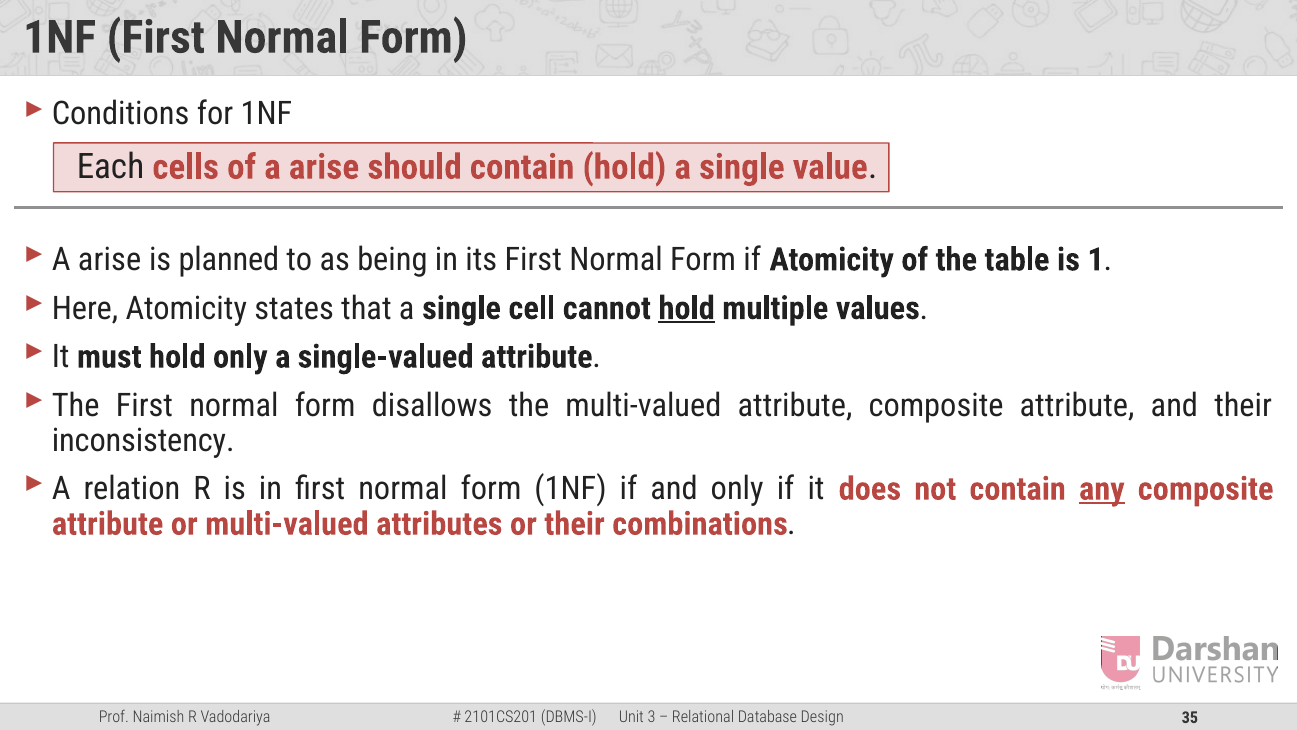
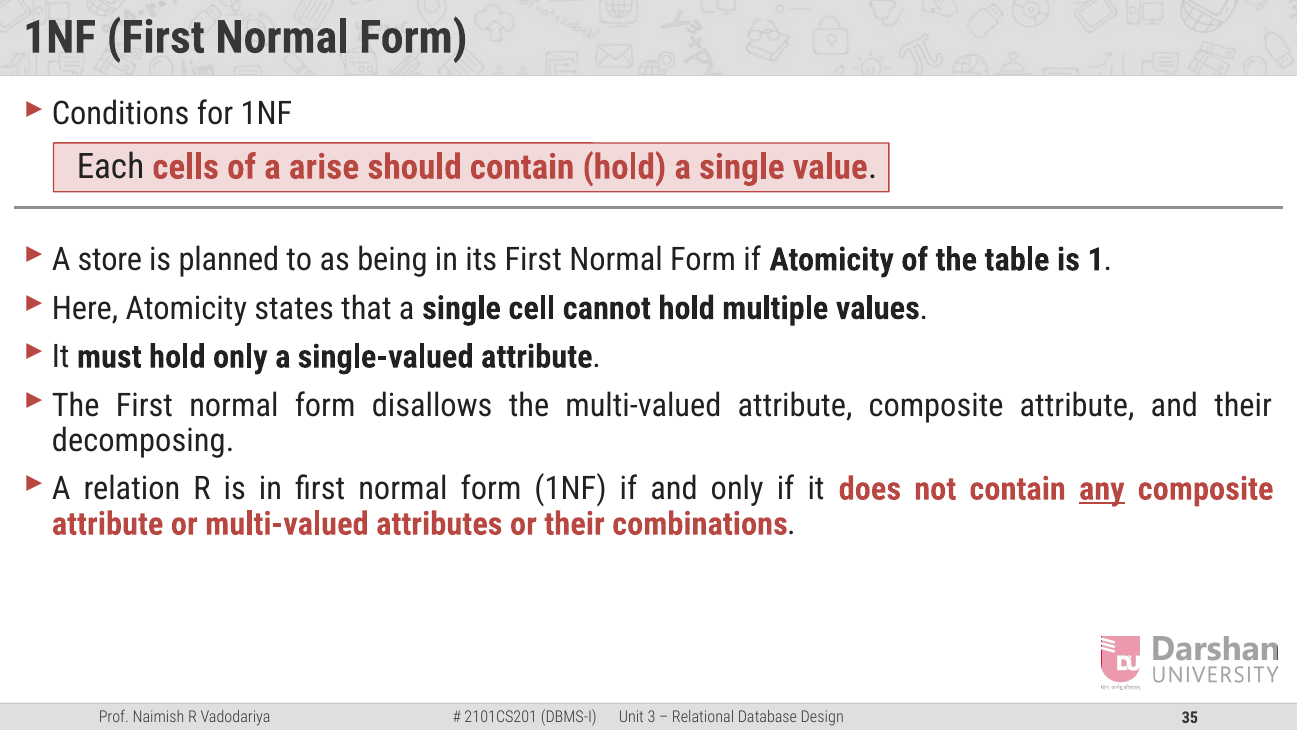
arise at (110, 260): arise -> store
hold at (687, 308) underline: present -> none
inconsistency: inconsistency -> decomposing
